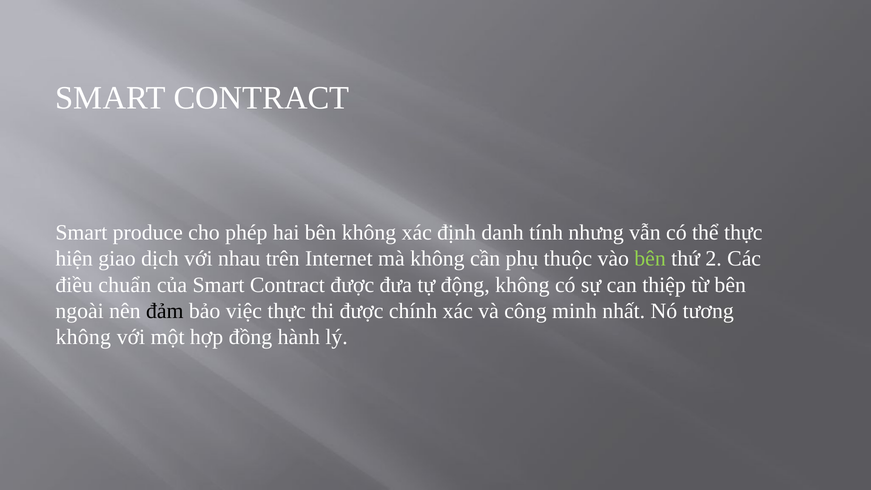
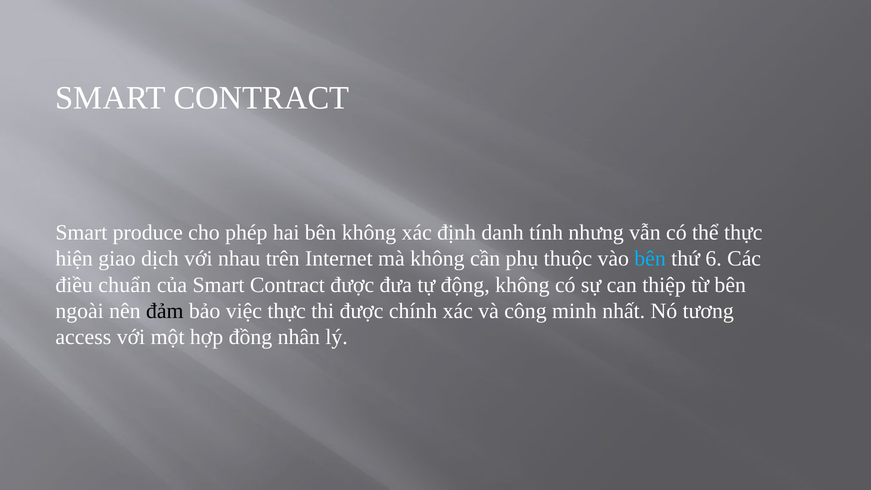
bên at (650, 259) colour: light green -> light blue
2: 2 -> 6
không at (83, 337): không -> access
hành: hành -> nhân
